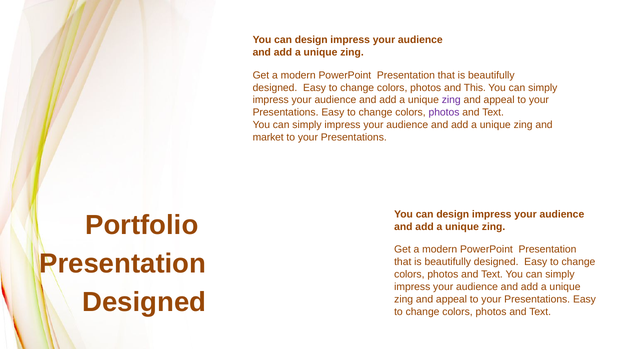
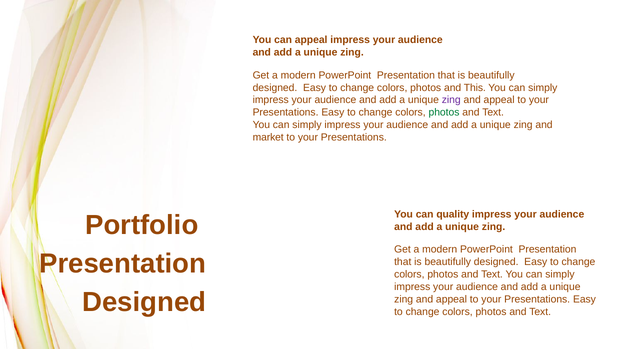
design at (311, 40): design -> appeal
photos at (444, 112) colour: purple -> green
design at (453, 214): design -> quality
